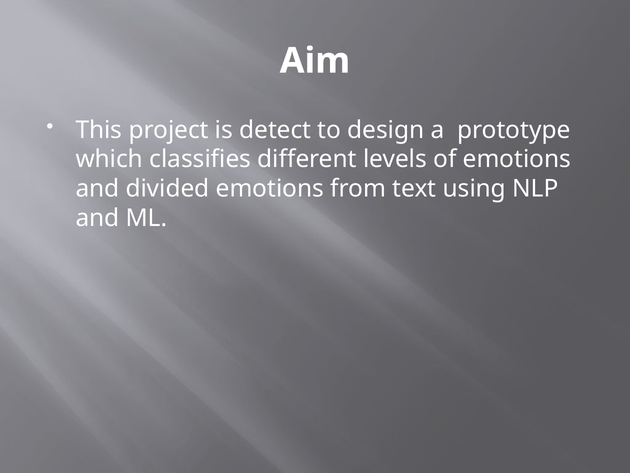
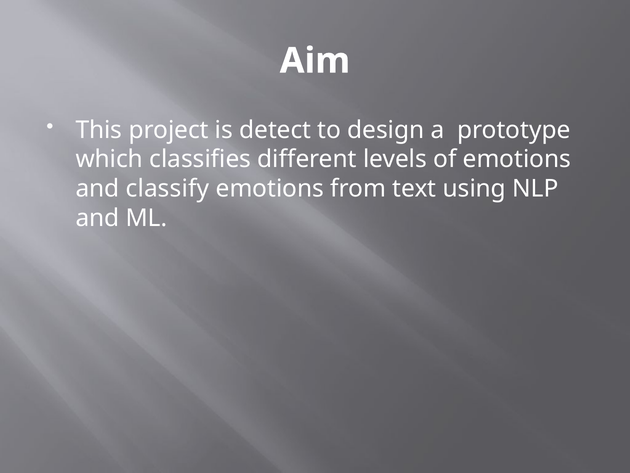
divided: divided -> classify
